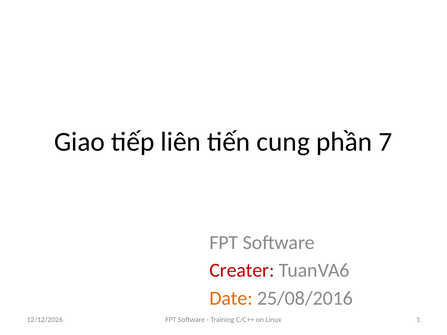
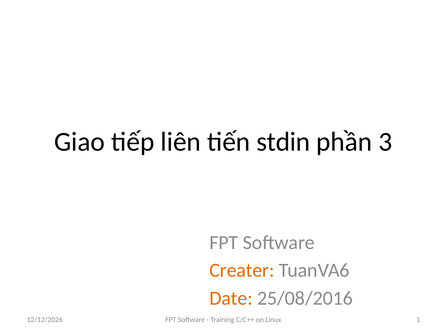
cung: cung -> stdin
7: 7 -> 3
Creater colour: red -> orange
